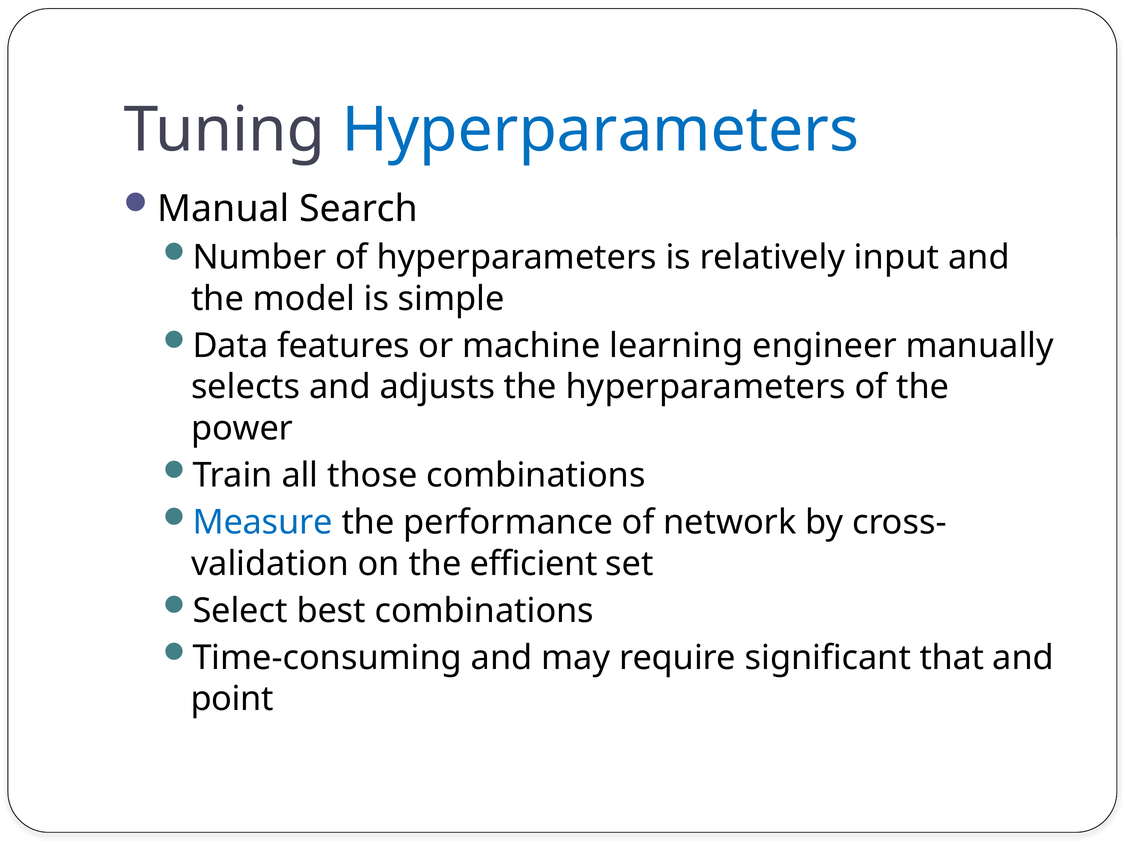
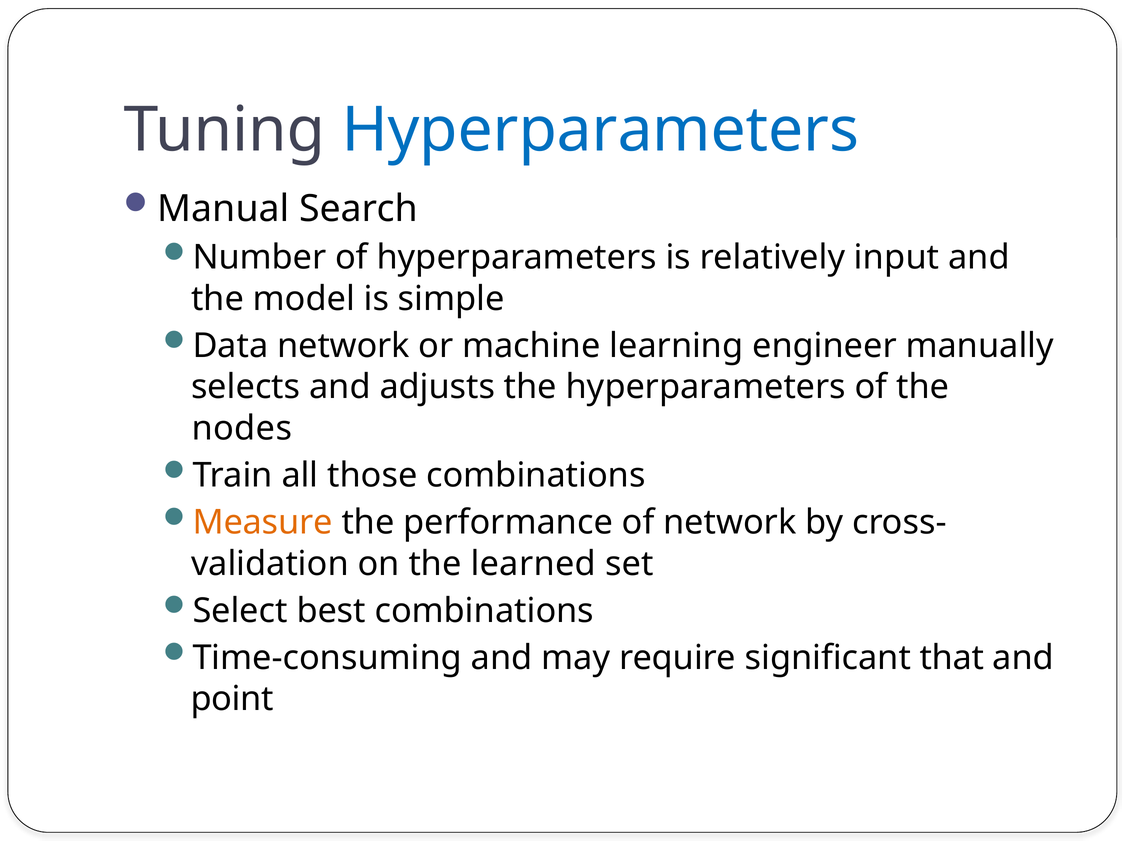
Data features: features -> network
power: power -> nodes
Measure colour: blue -> orange
efficient: efficient -> learned
